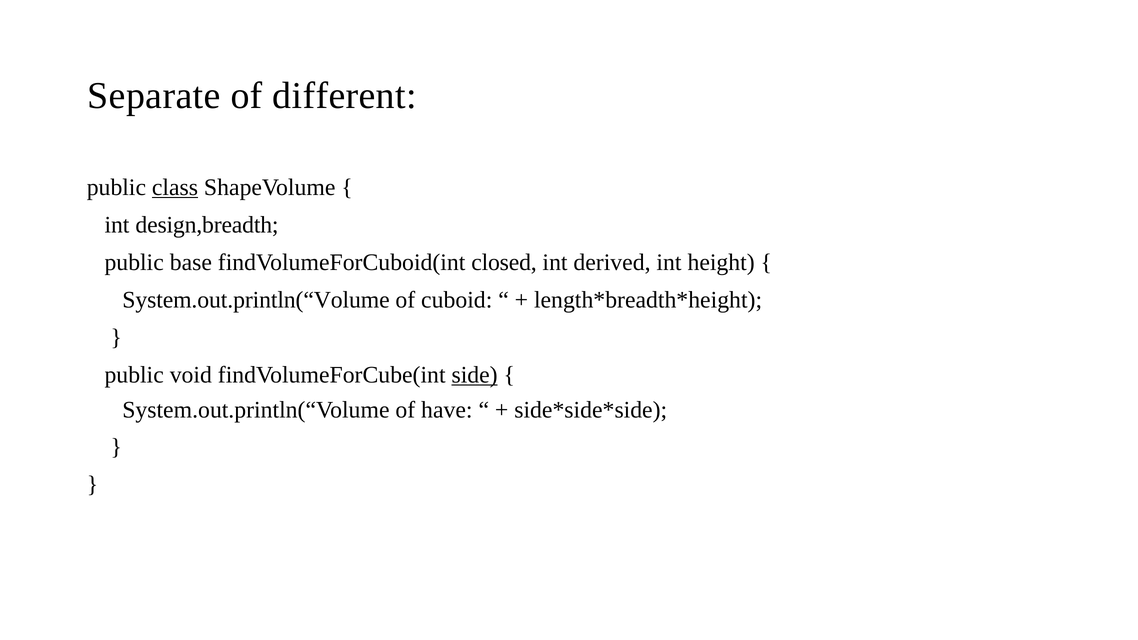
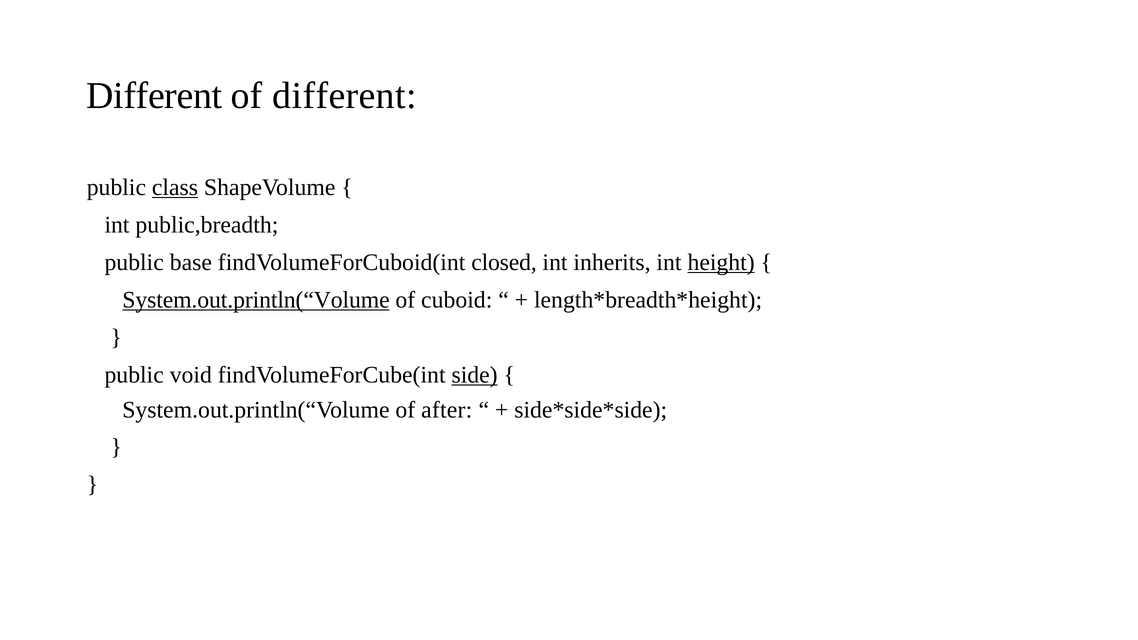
Separate at (154, 96): Separate -> Different
design,breadth: design,breadth -> public,breadth
derived: derived -> inherits
height underline: none -> present
System.out.println(“Volume at (256, 300) underline: none -> present
have: have -> after
